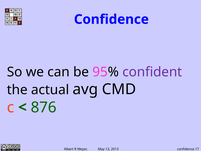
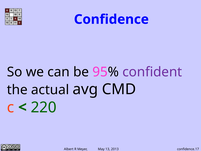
876: 876 -> 220
